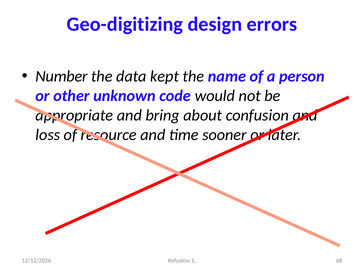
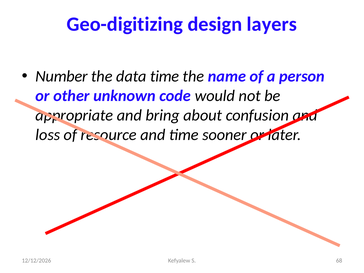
errors: errors -> layers
data kept: kept -> time
